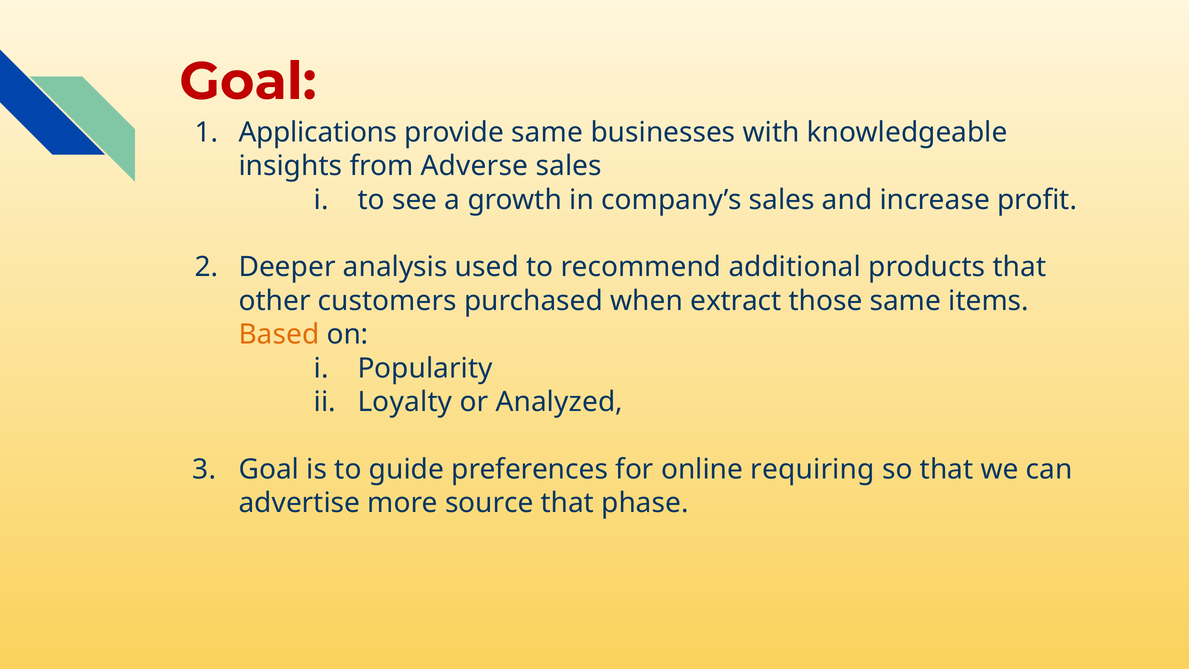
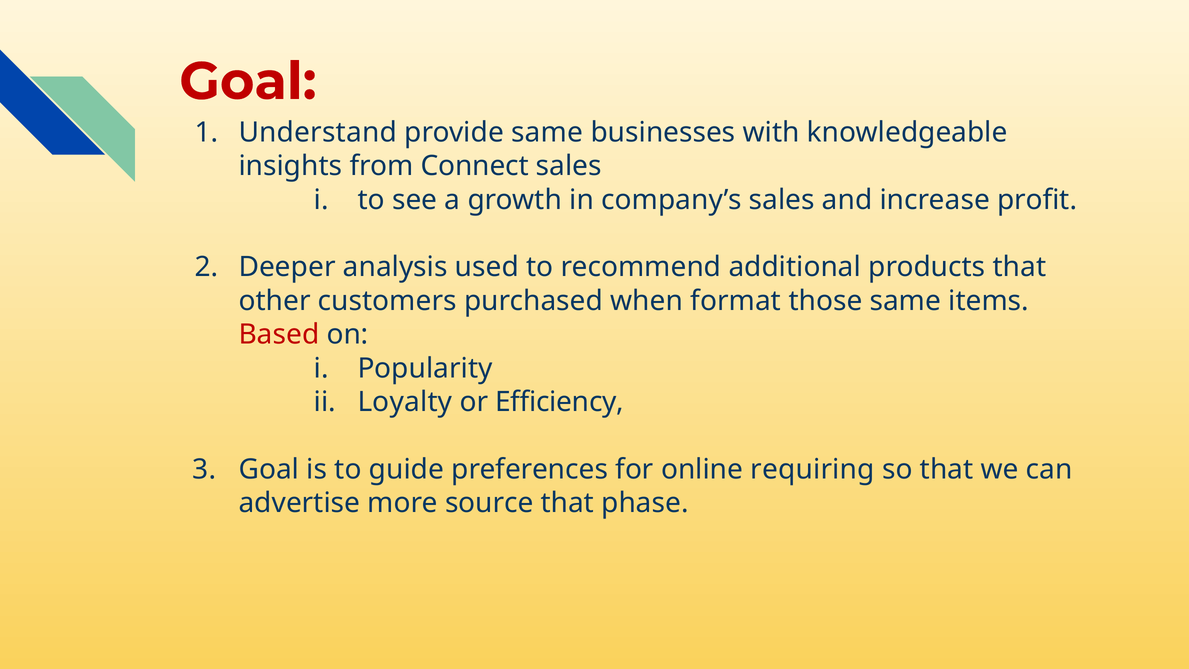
Applications: Applications -> Understand
Adverse: Adverse -> Connect
extract: extract -> format
Based colour: orange -> red
Analyzed: Analyzed -> Efficiency
